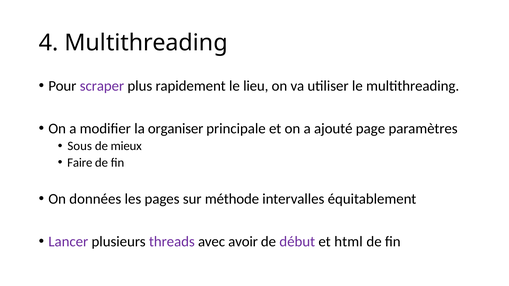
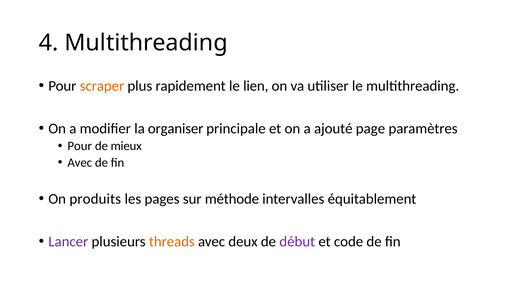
scraper colour: purple -> orange
lieu: lieu -> lien
Sous at (80, 146): Sous -> Pour
Faire at (80, 163): Faire -> Avec
données: données -> produits
threads colour: purple -> orange
avoir: avoir -> deux
html: html -> code
